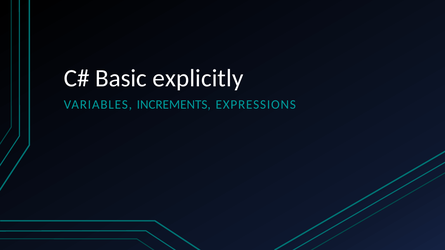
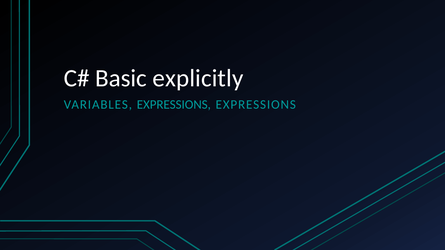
VARIABLES INCREMENTS: INCREMENTS -> EXPRESSIONS
